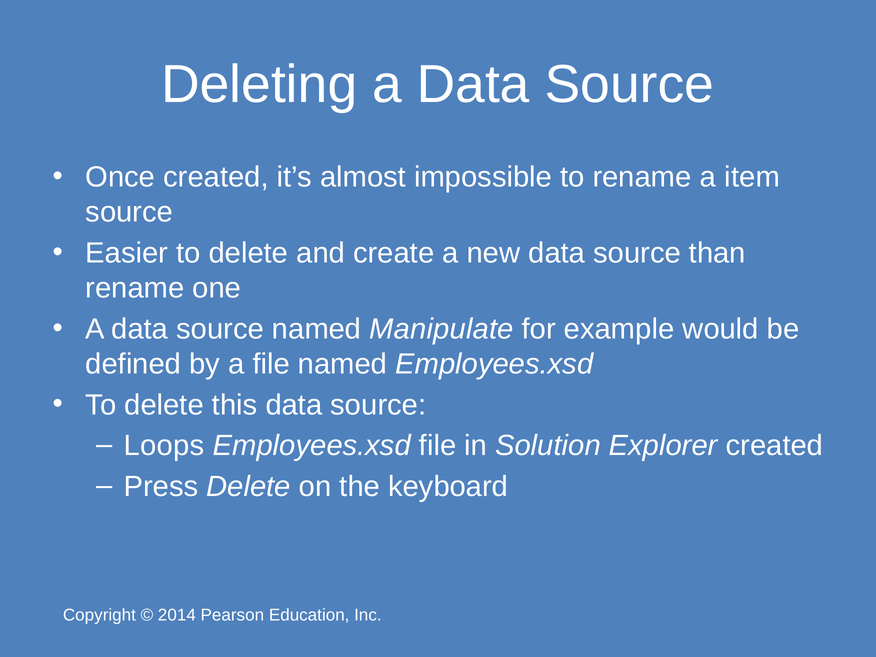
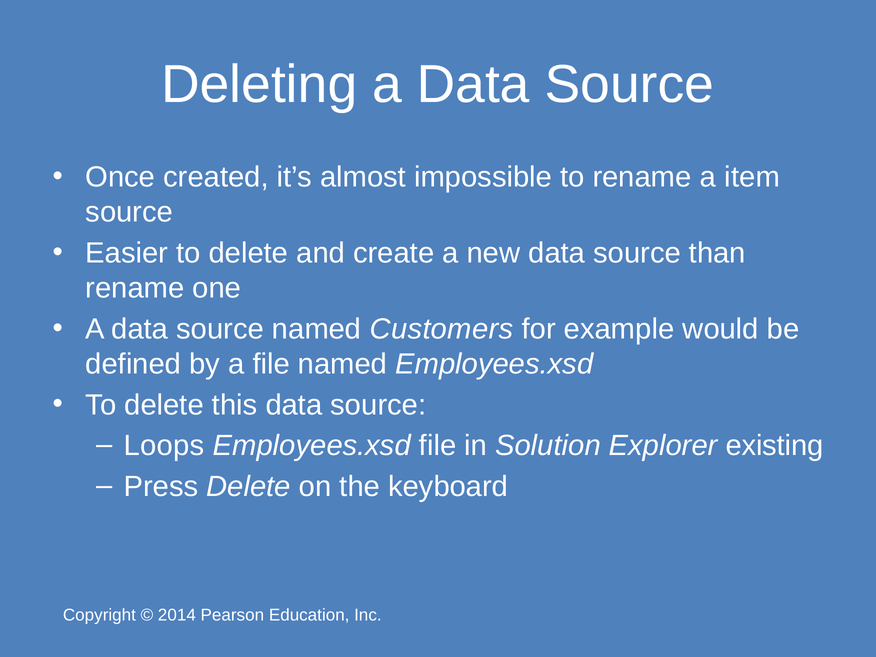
Manipulate: Manipulate -> Customers
Explorer created: created -> existing
